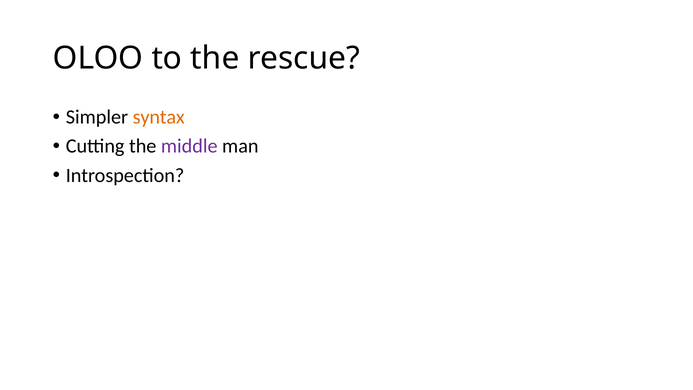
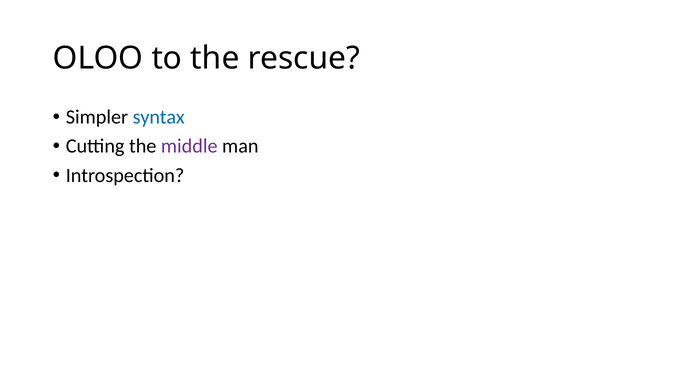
syntax colour: orange -> blue
